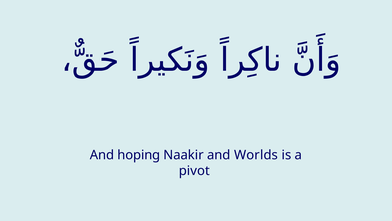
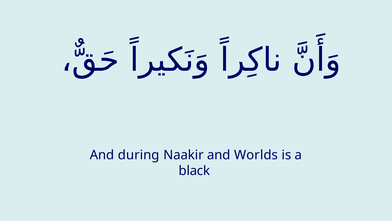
hoping: hoping -> during
pivot: pivot -> black
